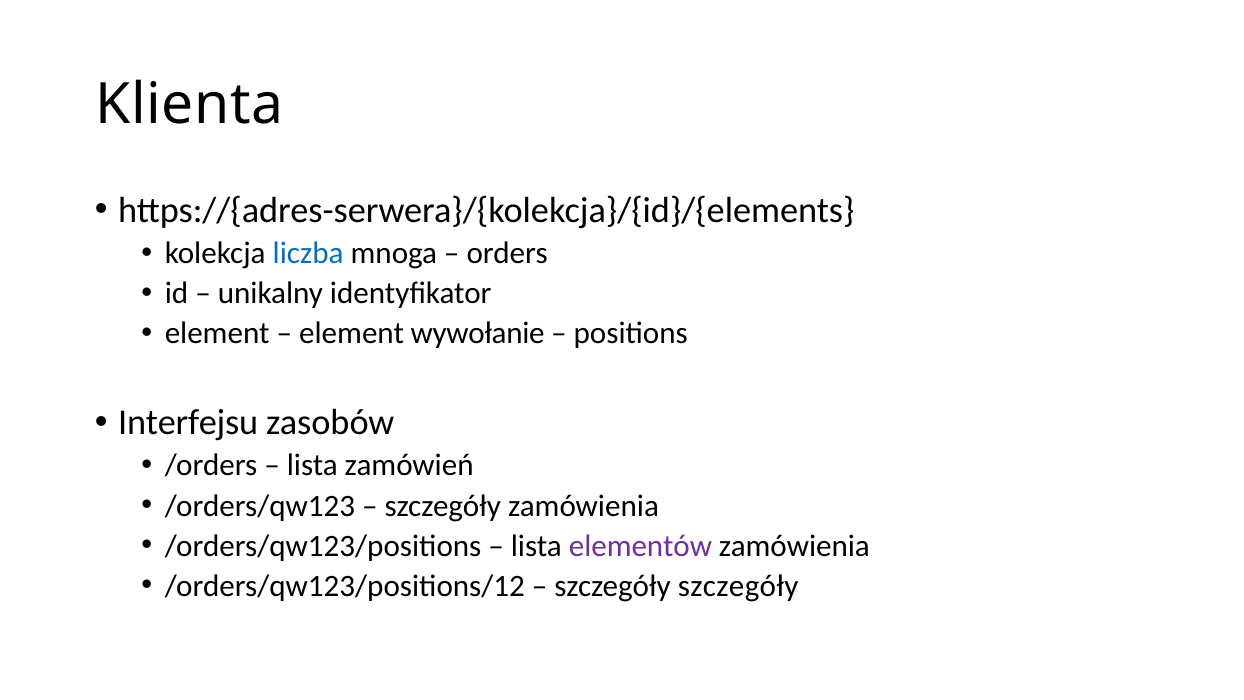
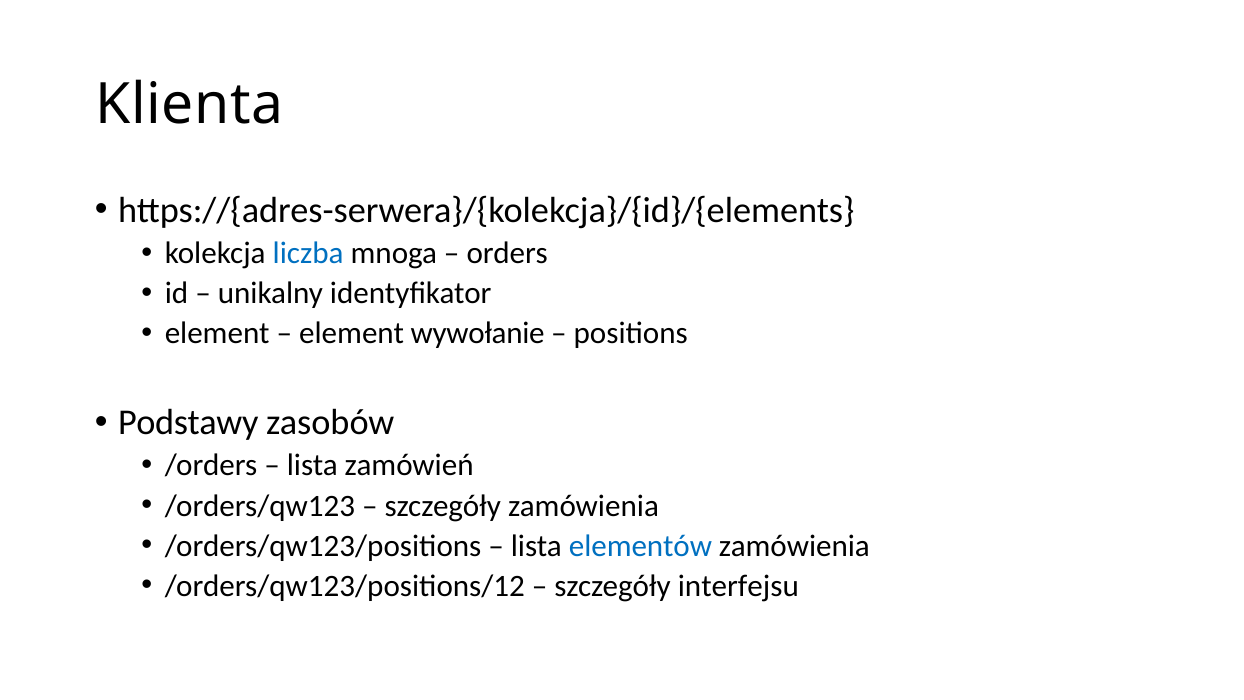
Interfejsu: Interfejsu -> Podstawy
elementów colour: purple -> blue
szczegóły szczegóły: szczegóły -> interfejsu
